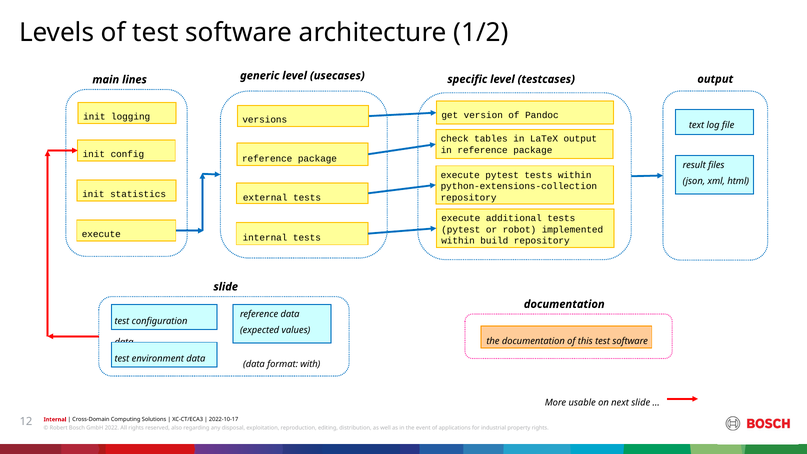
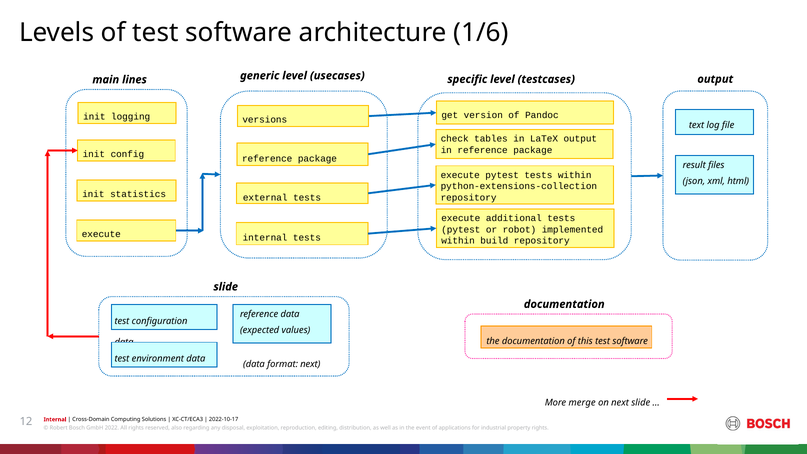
1/2: 1/2 -> 1/6
format with: with -> next
usable: usable -> merge
